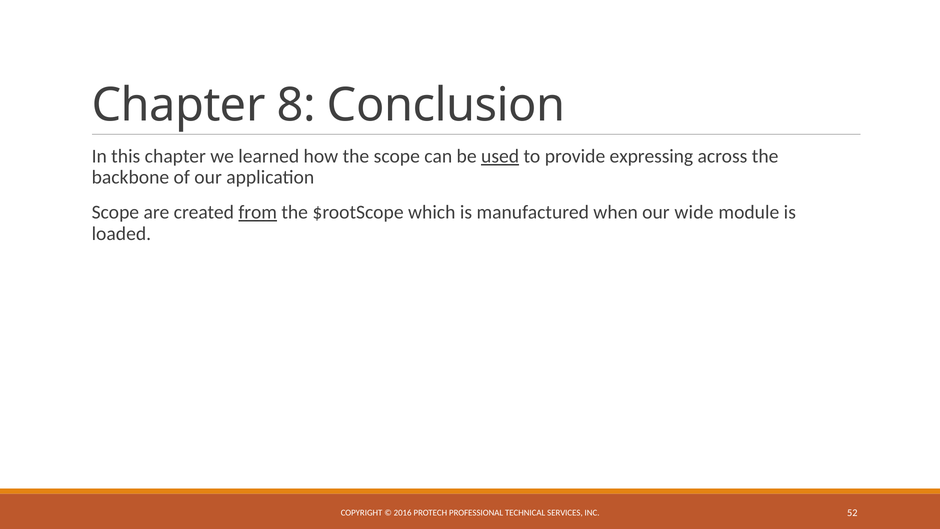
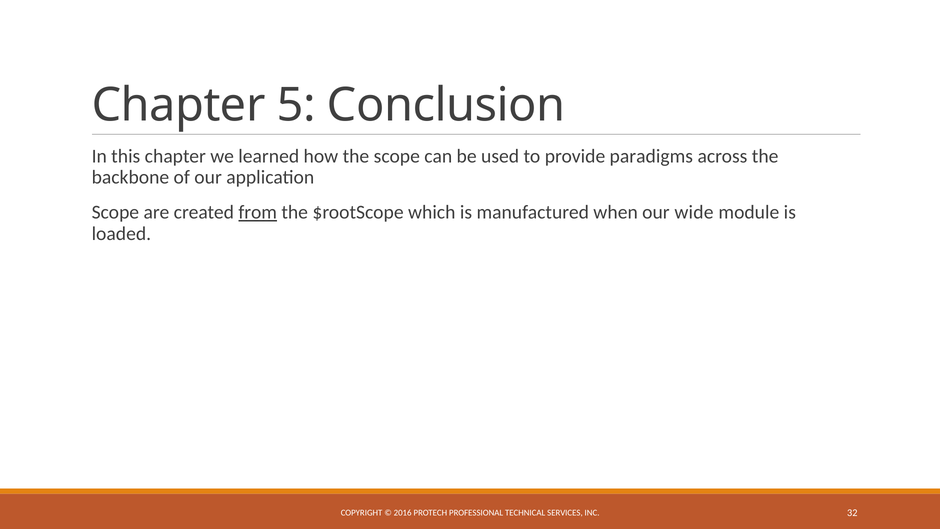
8: 8 -> 5
used underline: present -> none
expressing: expressing -> paradigms
52: 52 -> 32
